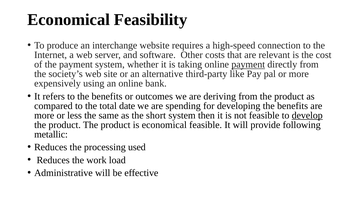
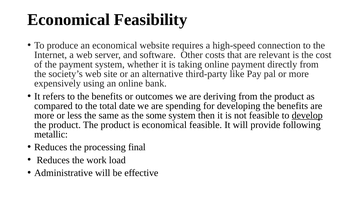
an interchange: interchange -> economical
payment at (248, 64) underline: present -> none
short: short -> some
used: used -> final
